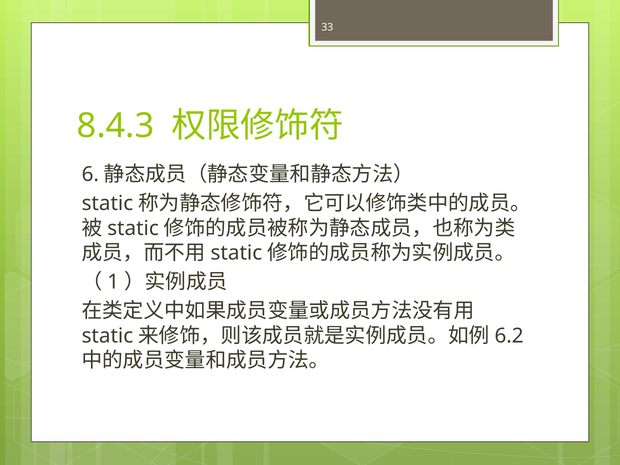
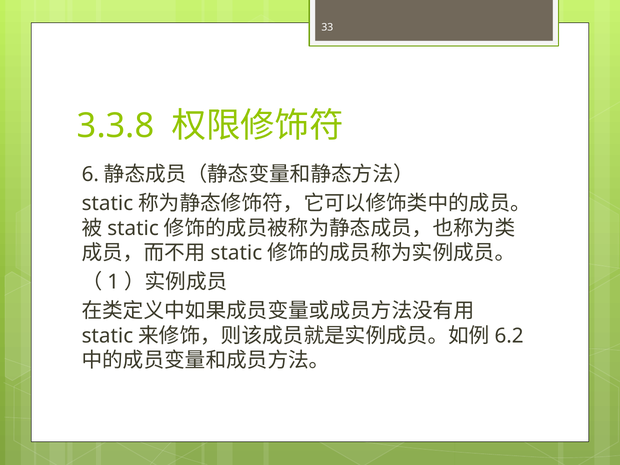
8.4.3: 8.4.3 -> 3.3.8
